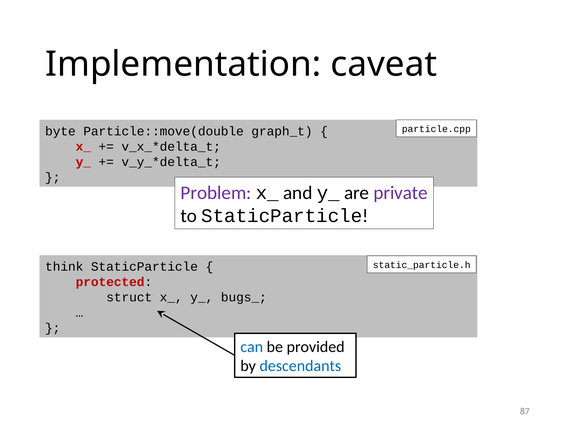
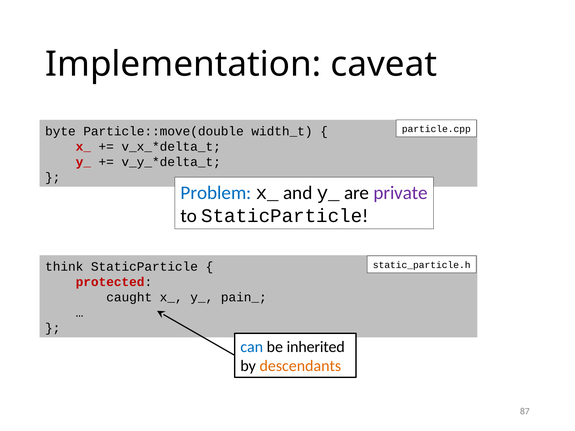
graph_t: graph_t -> width_t
Problem colour: purple -> blue
struct: struct -> caught
bugs_: bugs_ -> pain_
provided: provided -> inherited
descendants colour: blue -> orange
